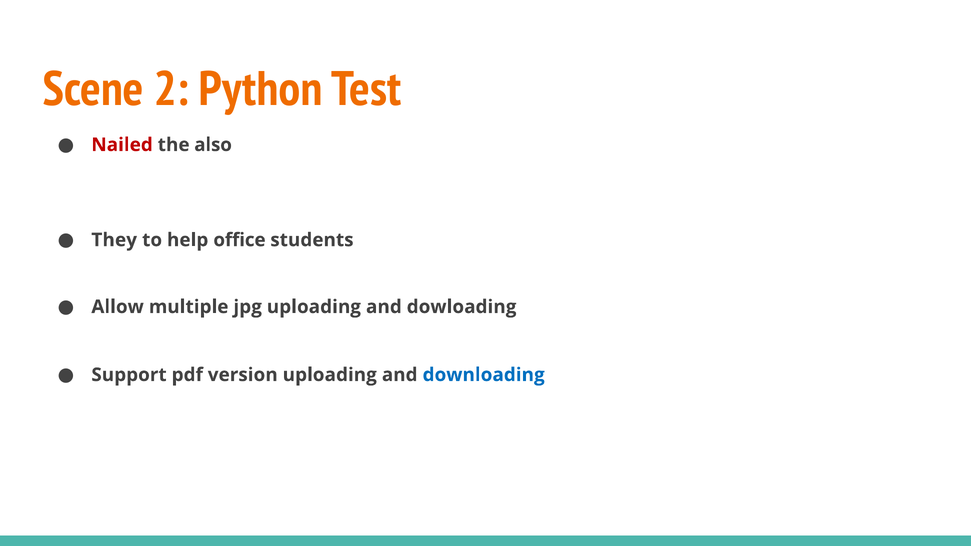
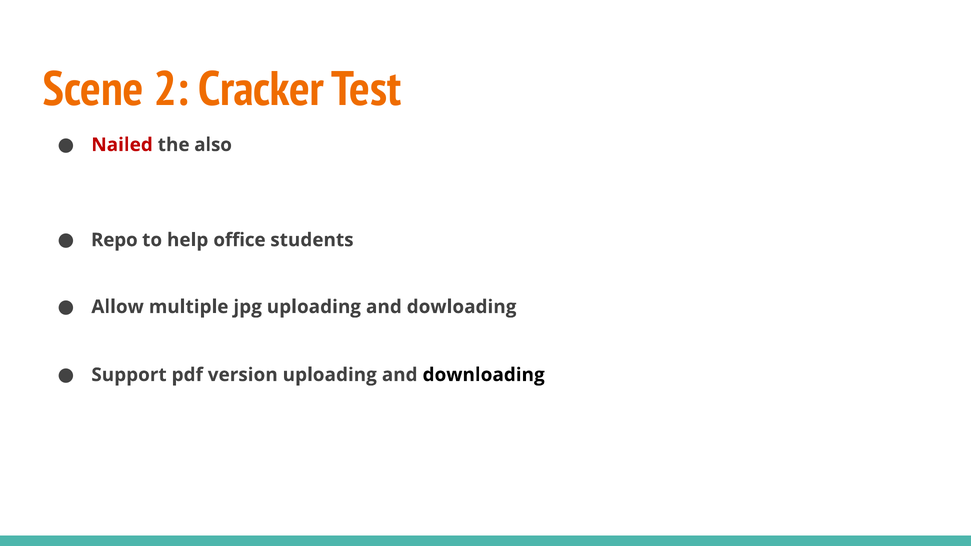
Python: Python -> Cracker
They: They -> Repo
downloading colour: blue -> black
